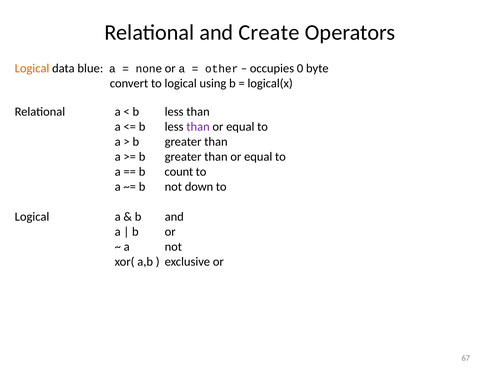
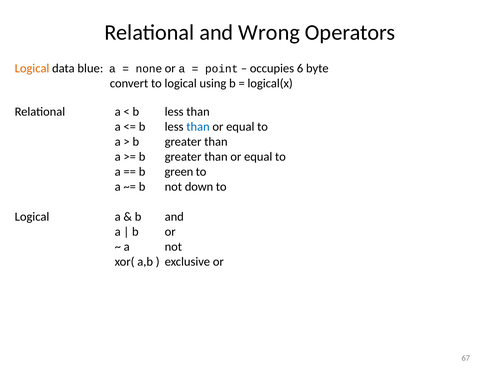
Create: Create -> Wrong
other: other -> point
0: 0 -> 6
than at (198, 127) colour: purple -> blue
count: count -> green
